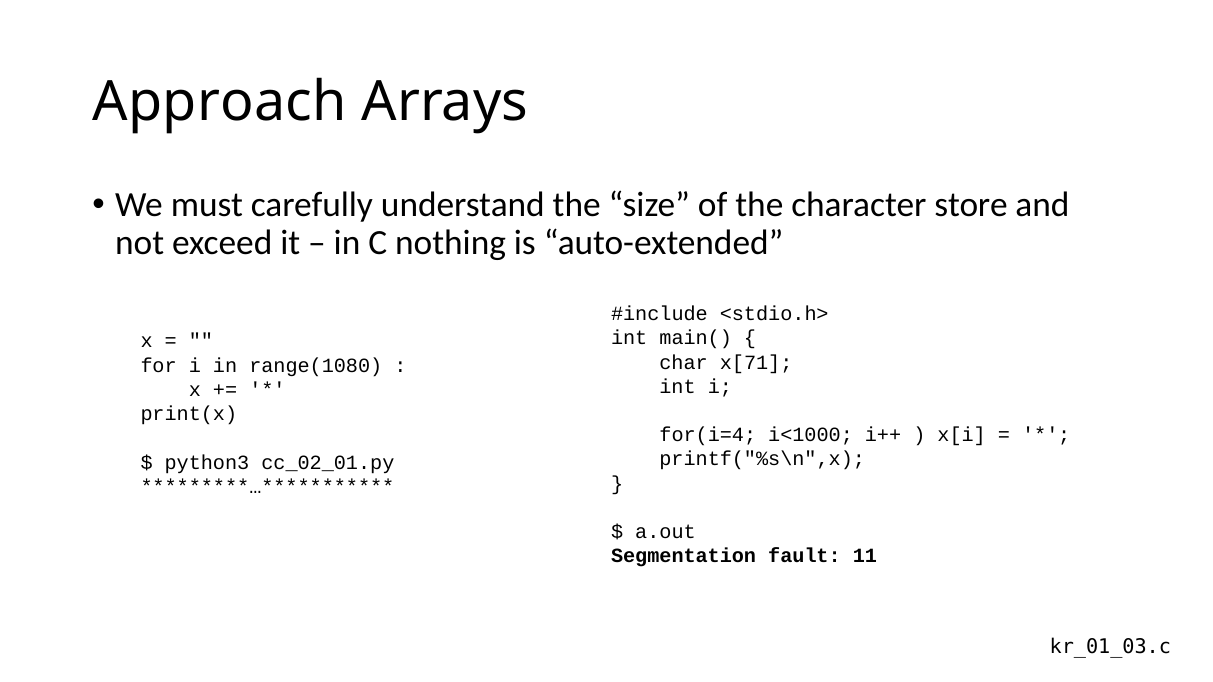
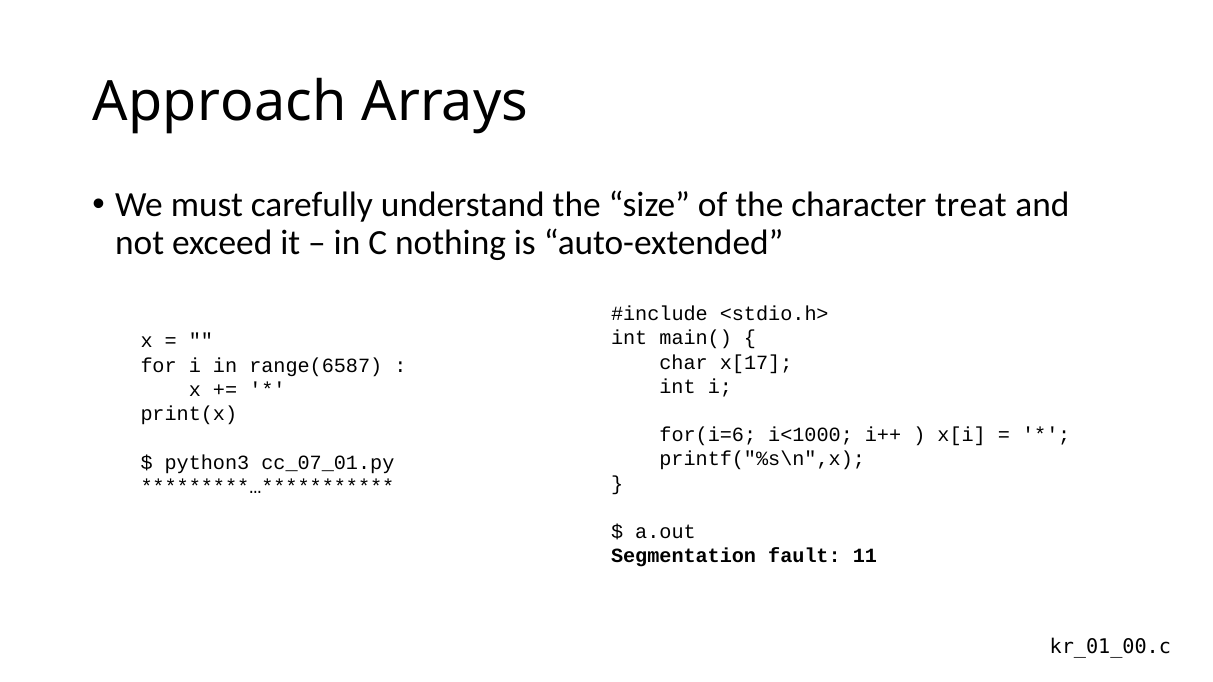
store: store -> treat
x[71: x[71 -> x[17
range(1080: range(1080 -> range(6587
for(i=4: for(i=4 -> for(i=6
cc_02_01.py: cc_02_01.py -> cc_07_01.py
kr_01_03.c: kr_01_03.c -> kr_01_00.c
